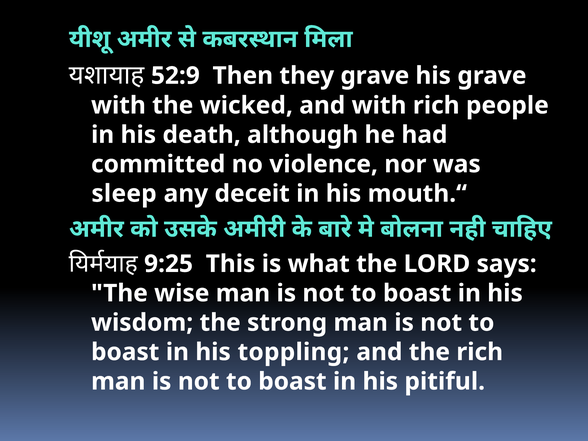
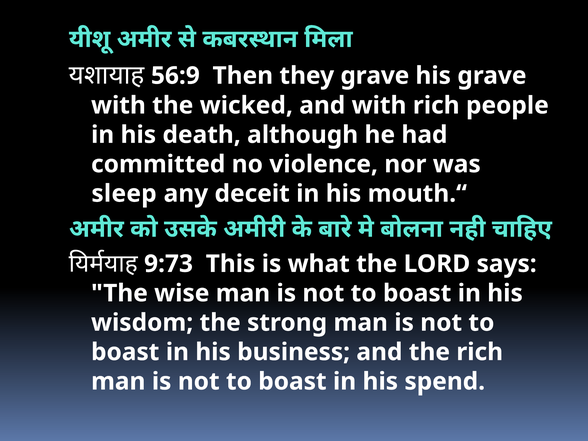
52:9: 52:9 -> 56:9
9:25: 9:25 -> 9:73
toppling: toppling -> business
pitiful: pitiful -> spend
